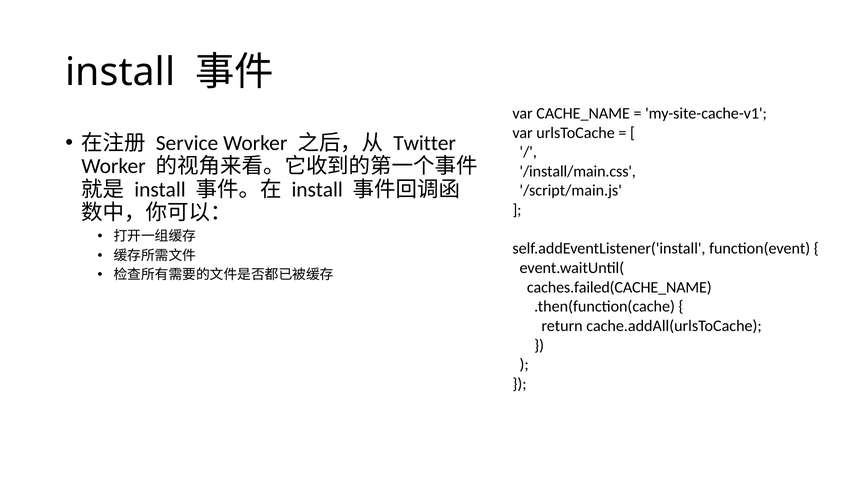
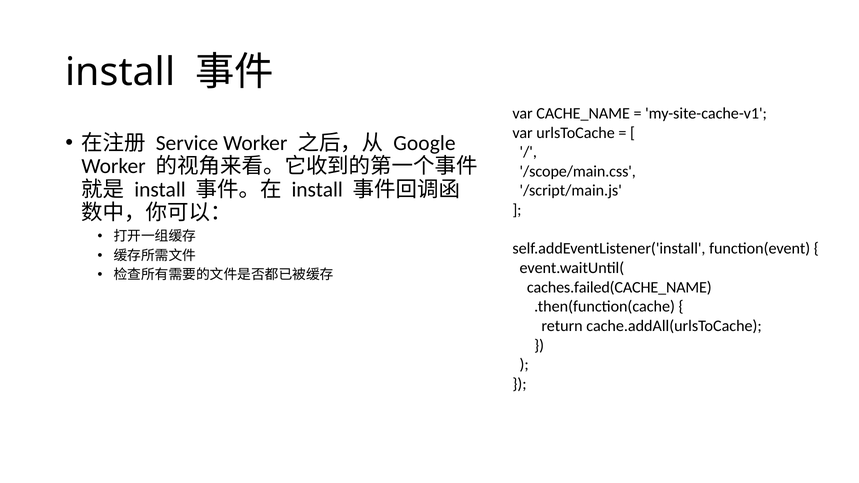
Twitter: Twitter -> Google
/install/main.css: /install/main.css -> /scope/main.css
